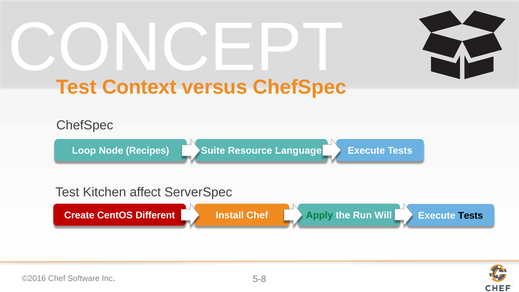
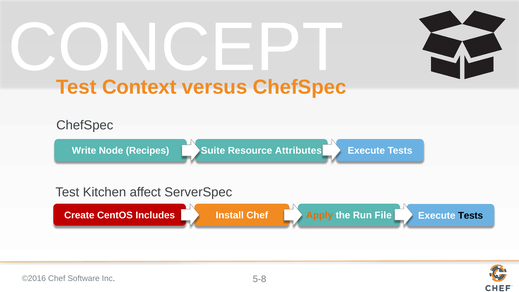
Loop: Loop -> Write
Language: Language -> Attributes
Different: Different -> Includes
Apply colour: green -> orange
Will: Will -> File
